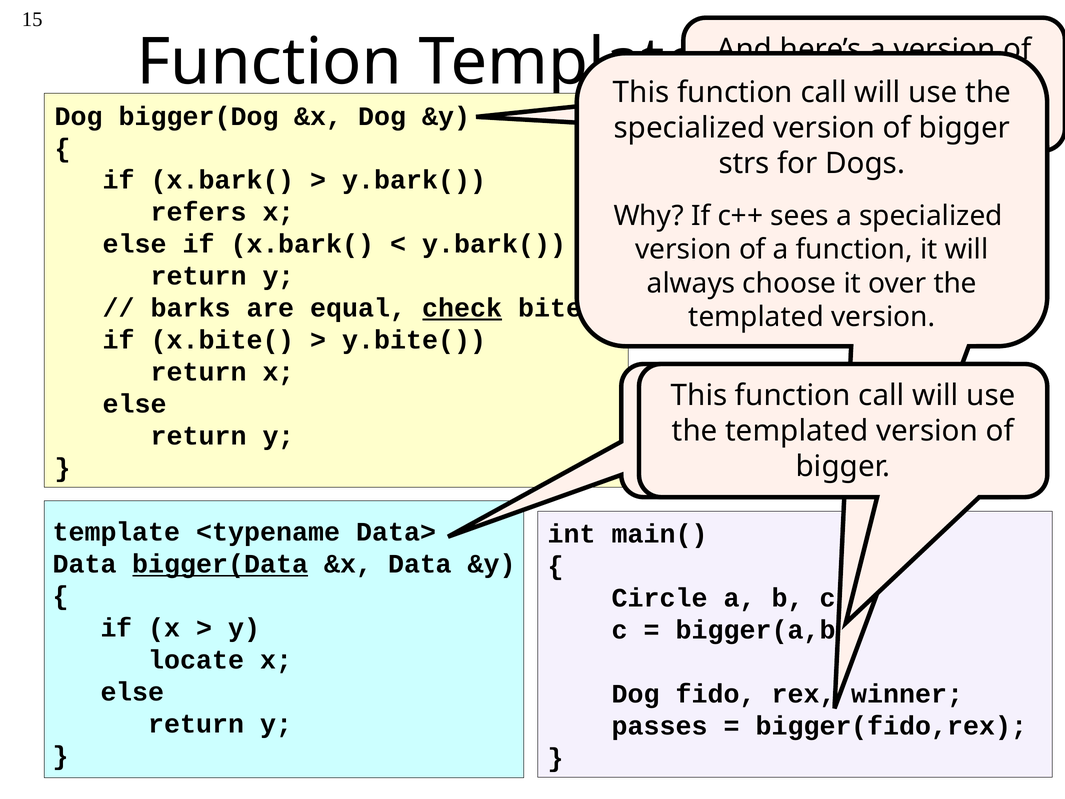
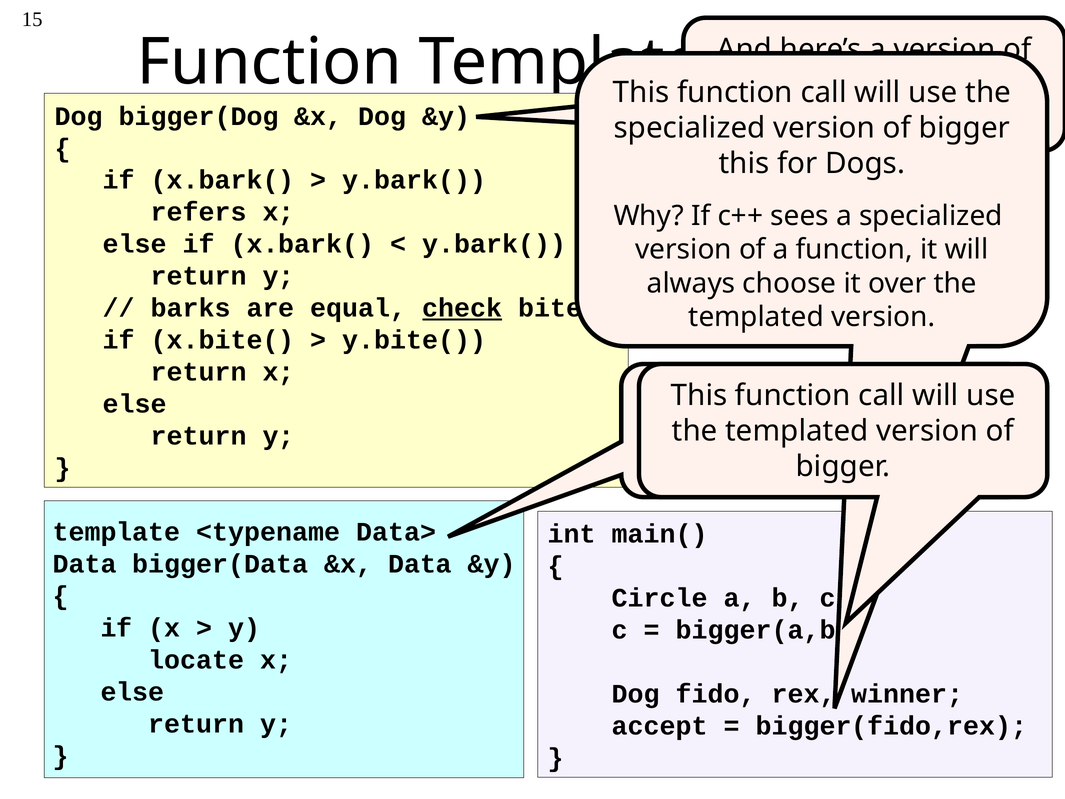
strs at (744, 164): strs -> this
bigger(Data underline: present -> none
passes: passes -> accept
